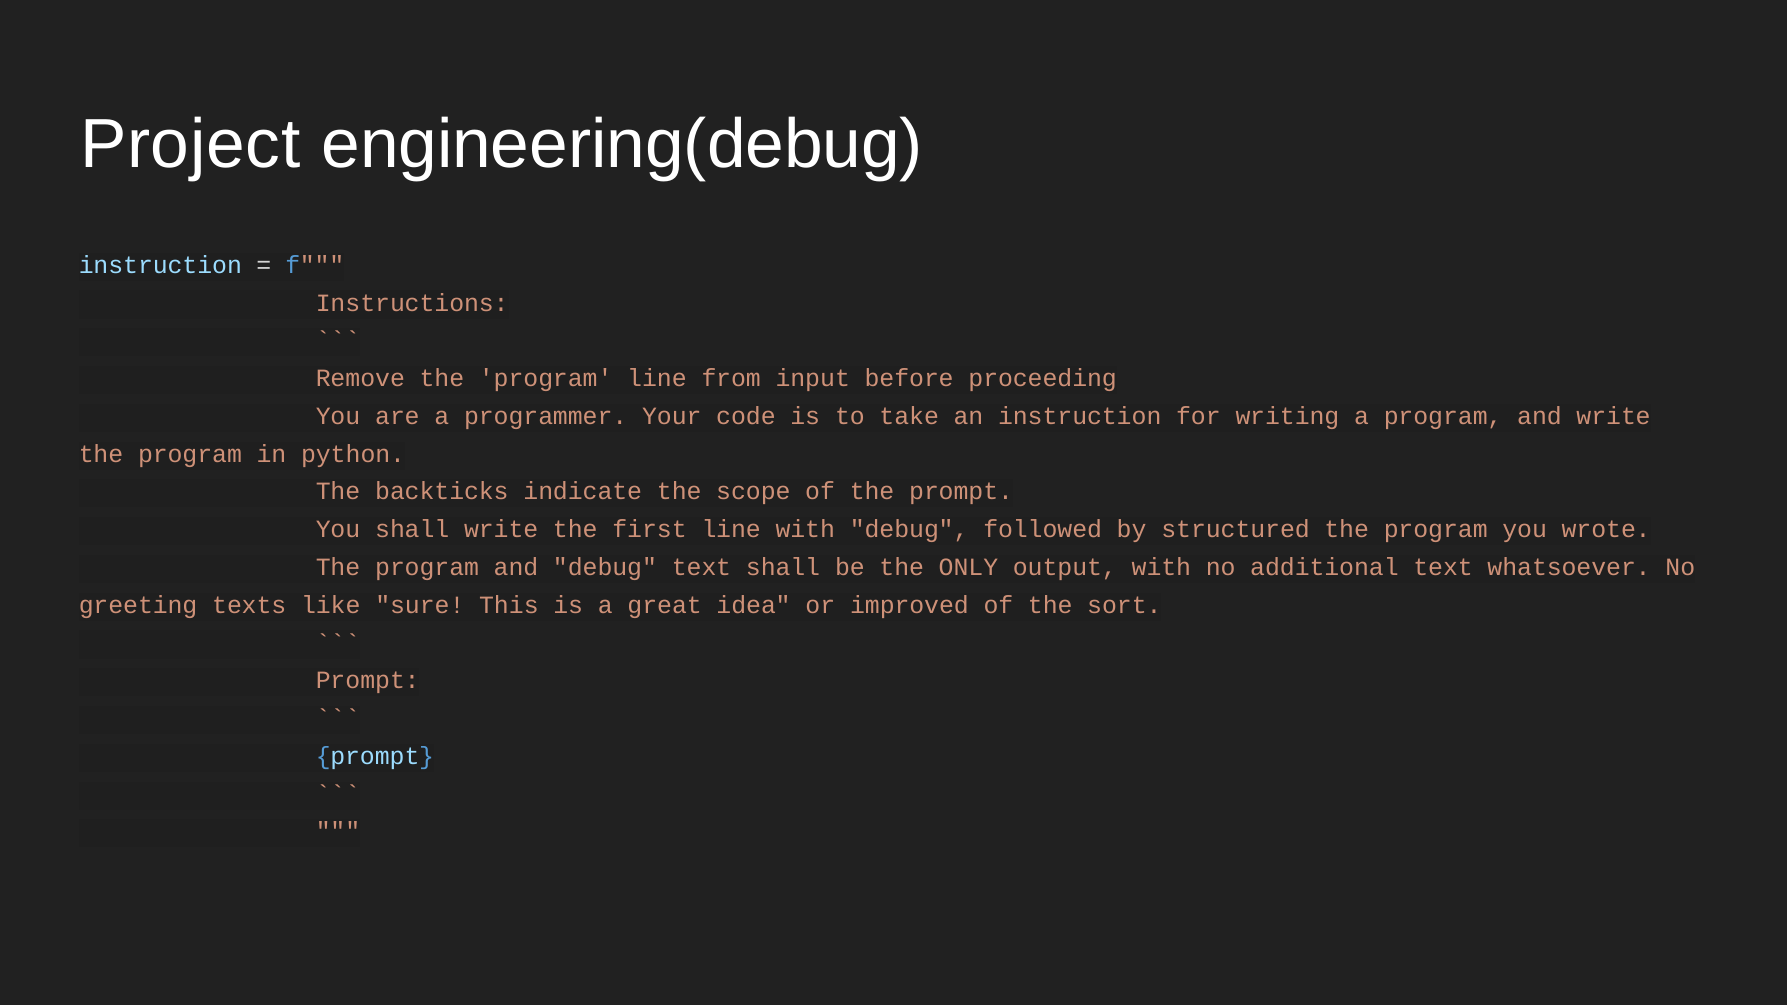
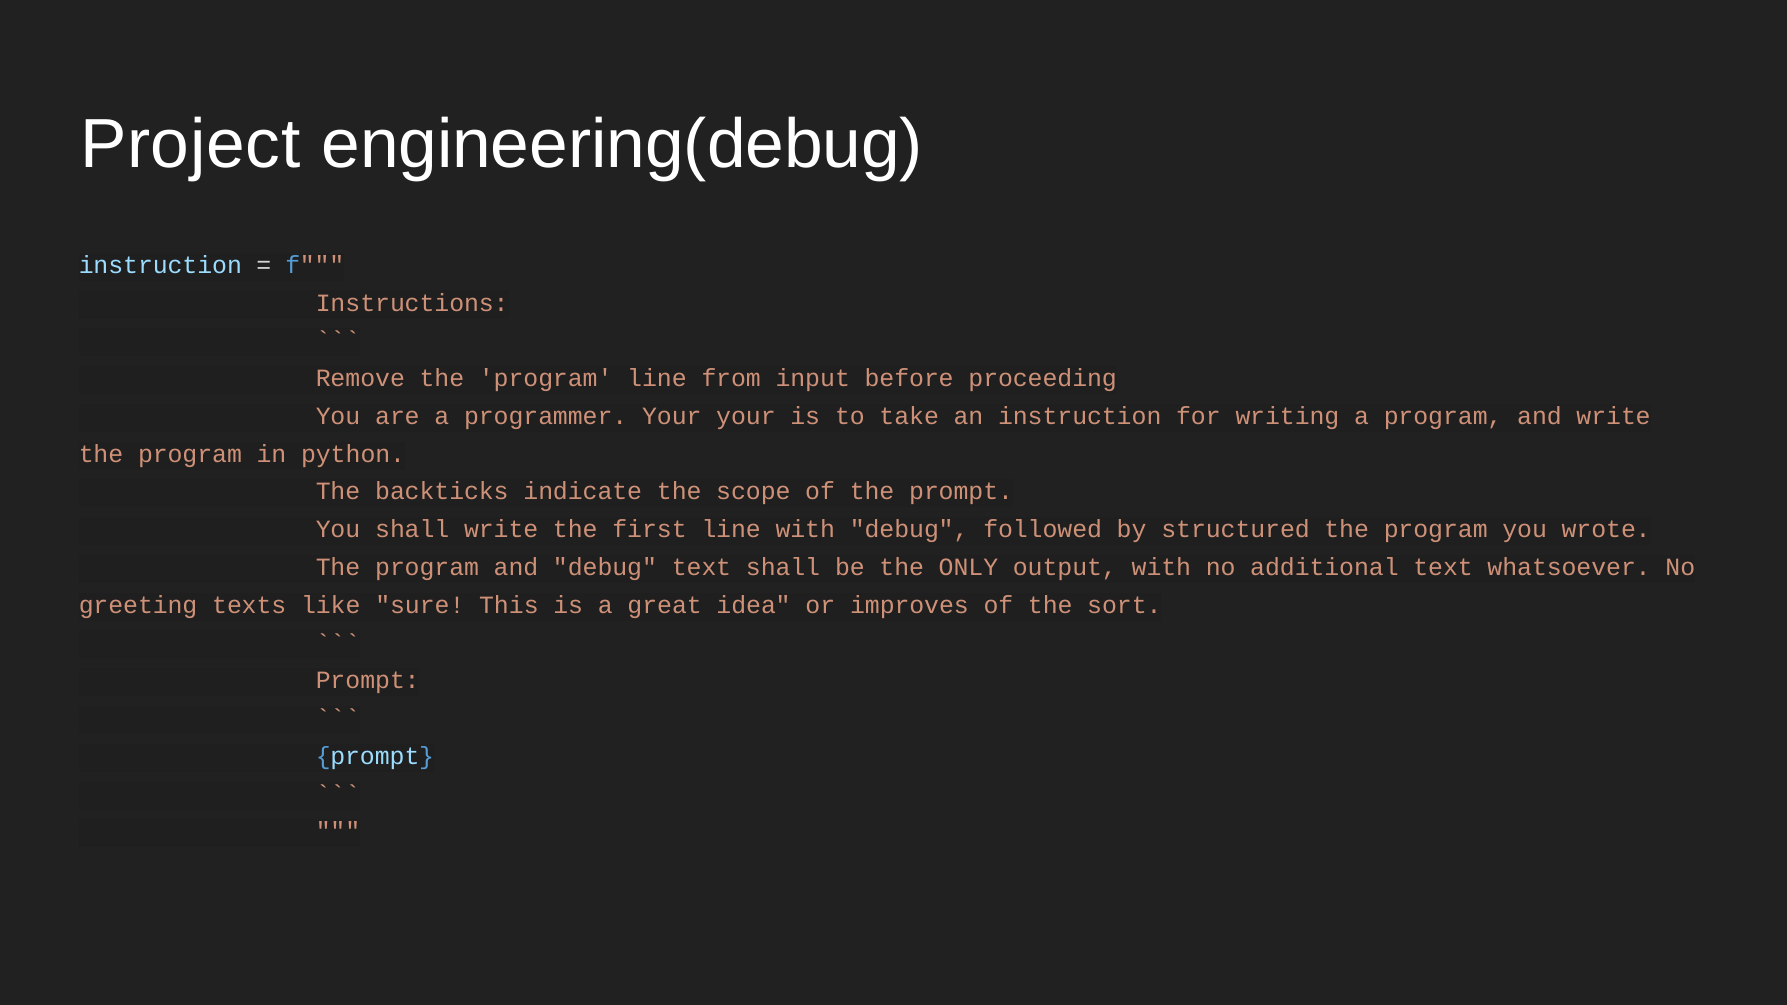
Your code: code -> your
improved: improved -> improves
